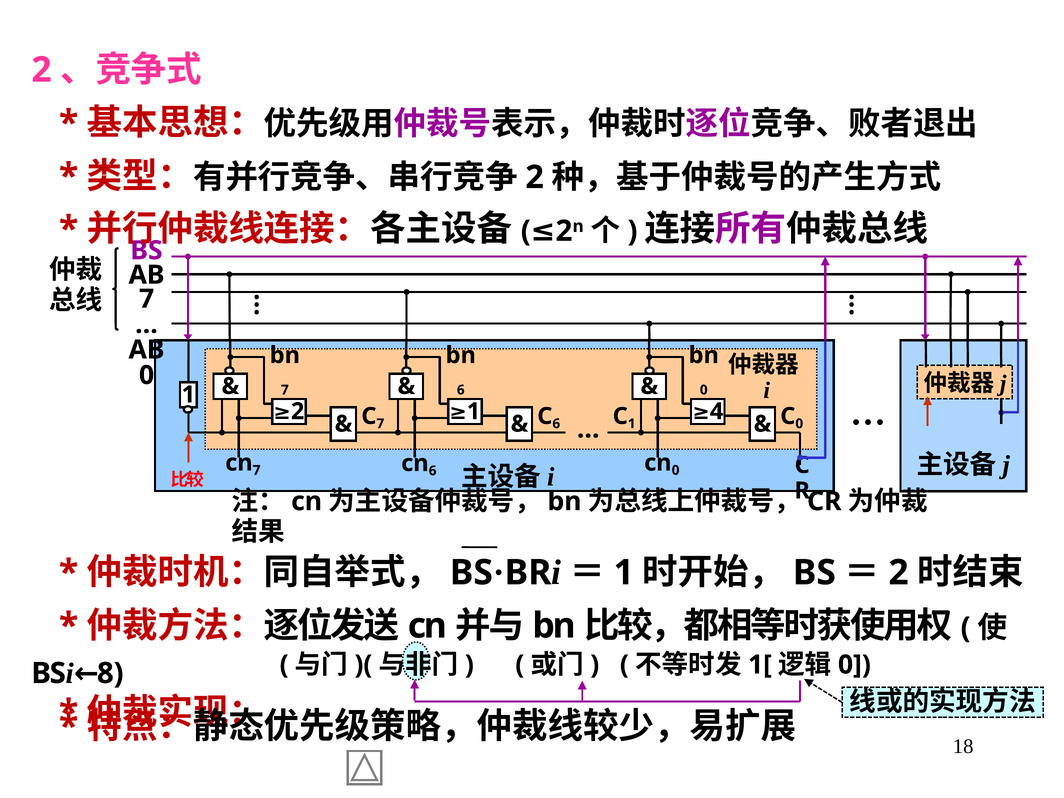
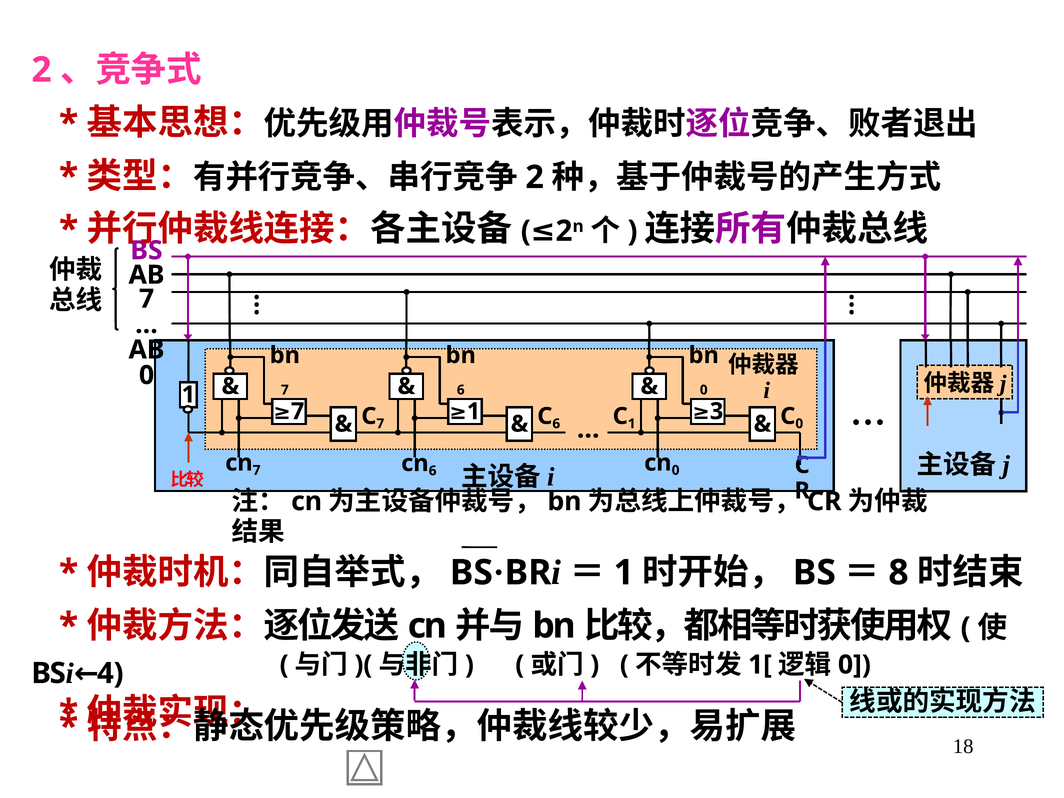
2 at (298, 411): 2 -> 7
4: 4 -> 3
2 at (899, 573): 2 -> 8
8: 8 -> 4
